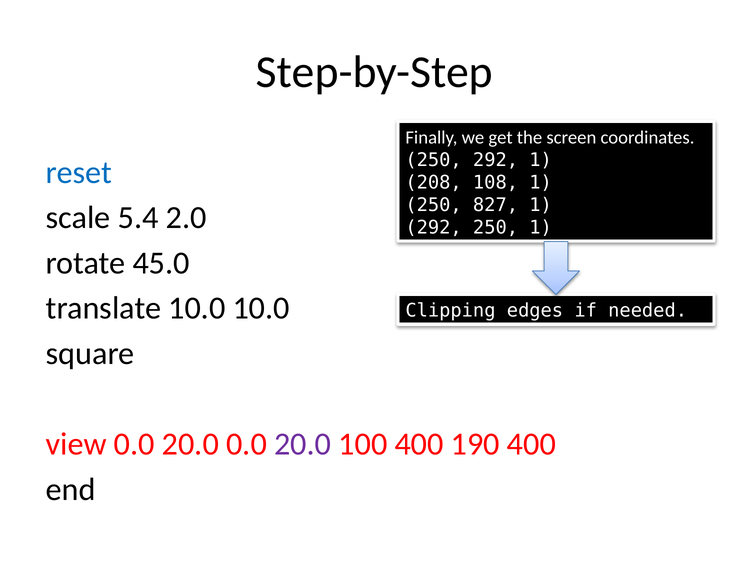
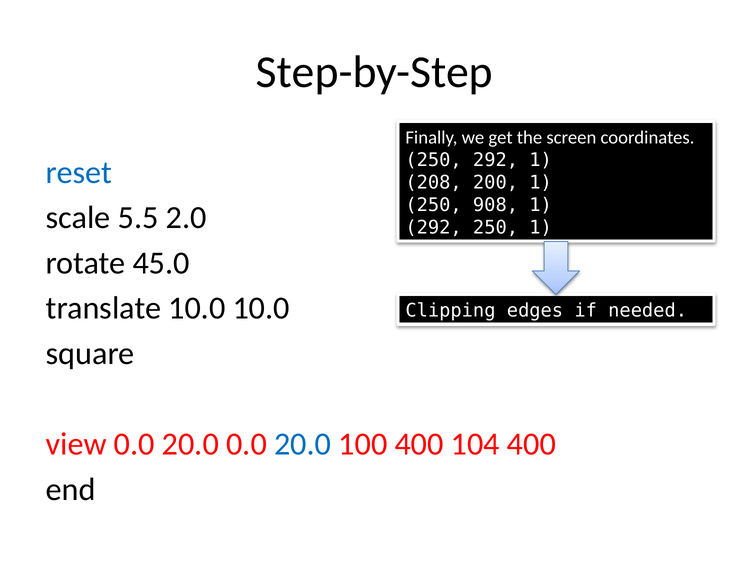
108: 108 -> 200
827: 827 -> 908
5.4: 5.4 -> 5.5
20.0 at (303, 445) colour: purple -> blue
190: 190 -> 104
